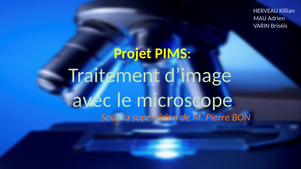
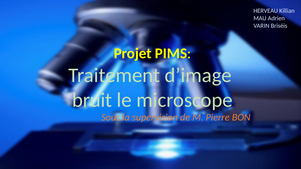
avec: avec -> bruit
